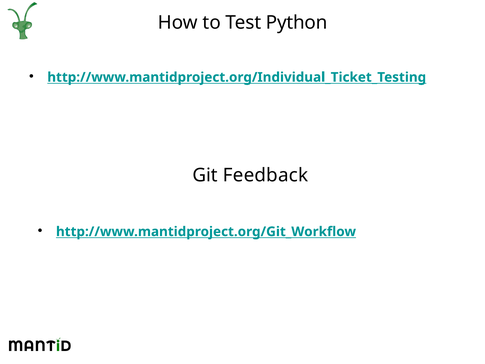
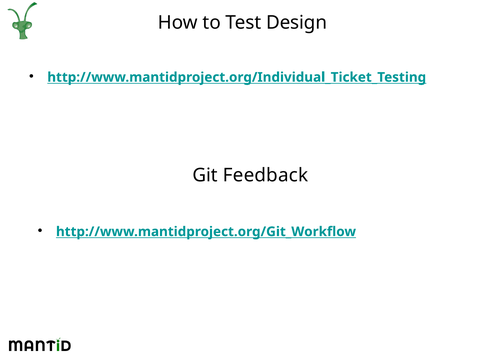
Python: Python -> Design
